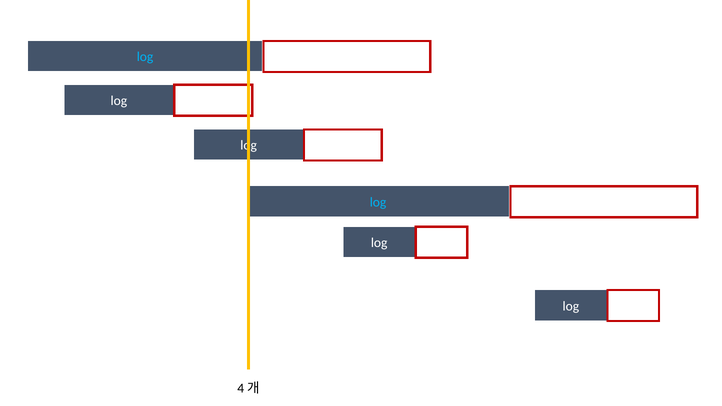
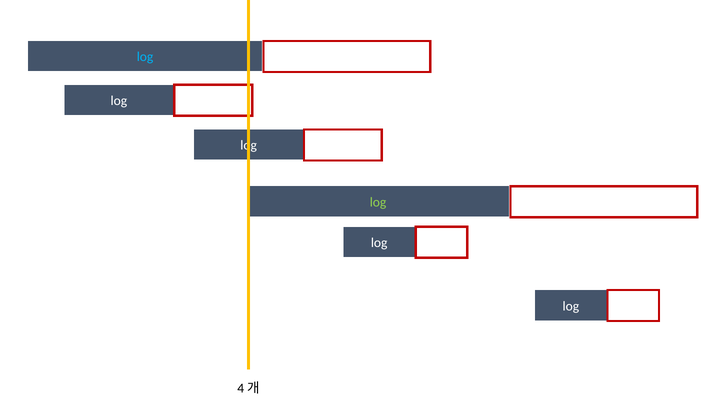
log at (378, 202) colour: light blue -> light green
